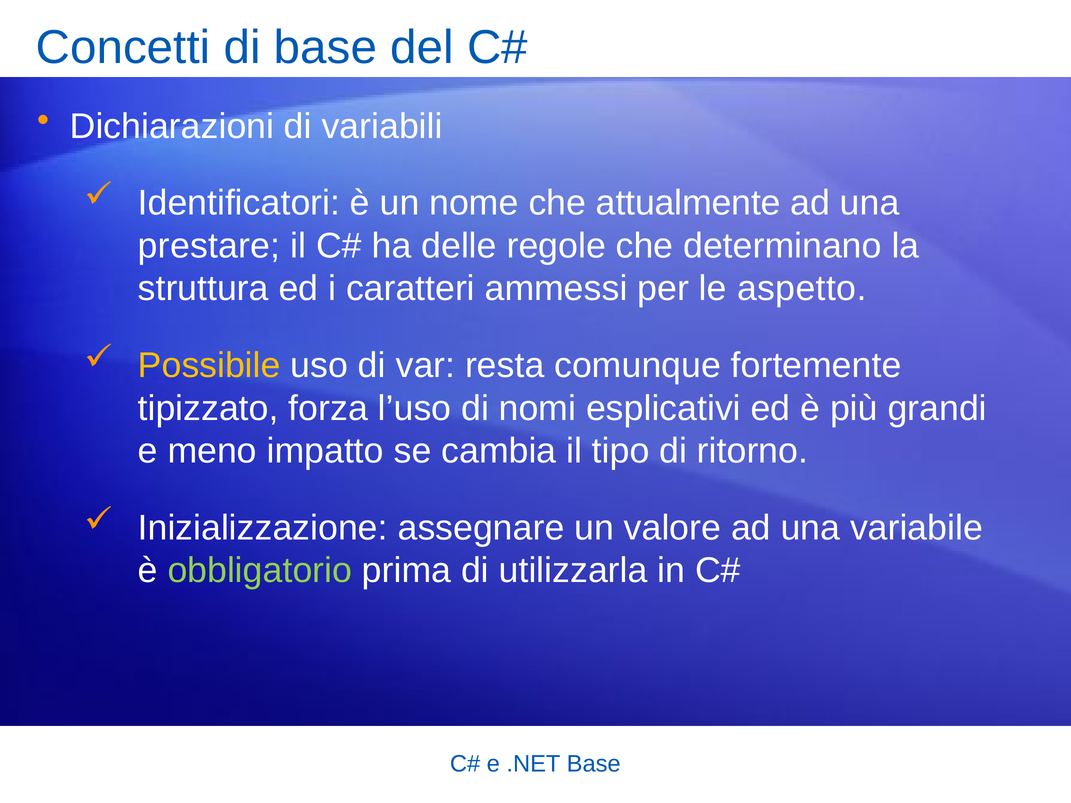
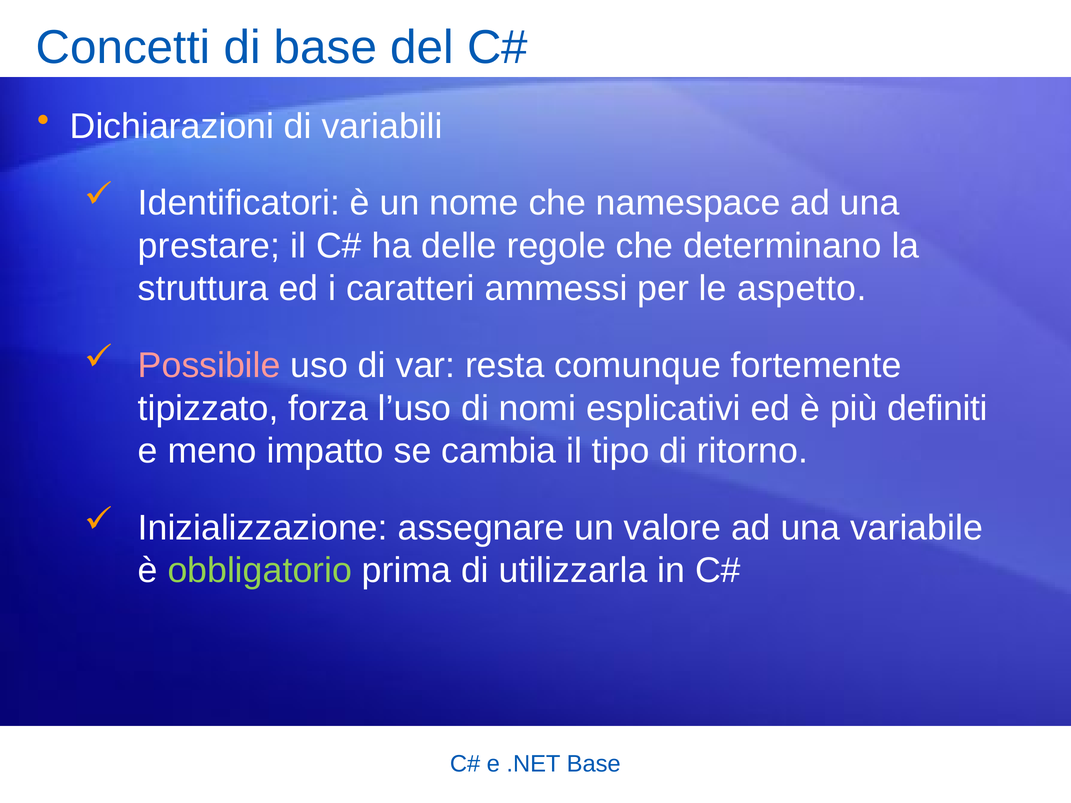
attualmente: attualmente -> namespace
Possibile colour: yellow -> pink
grandi: grandi -> definiti
